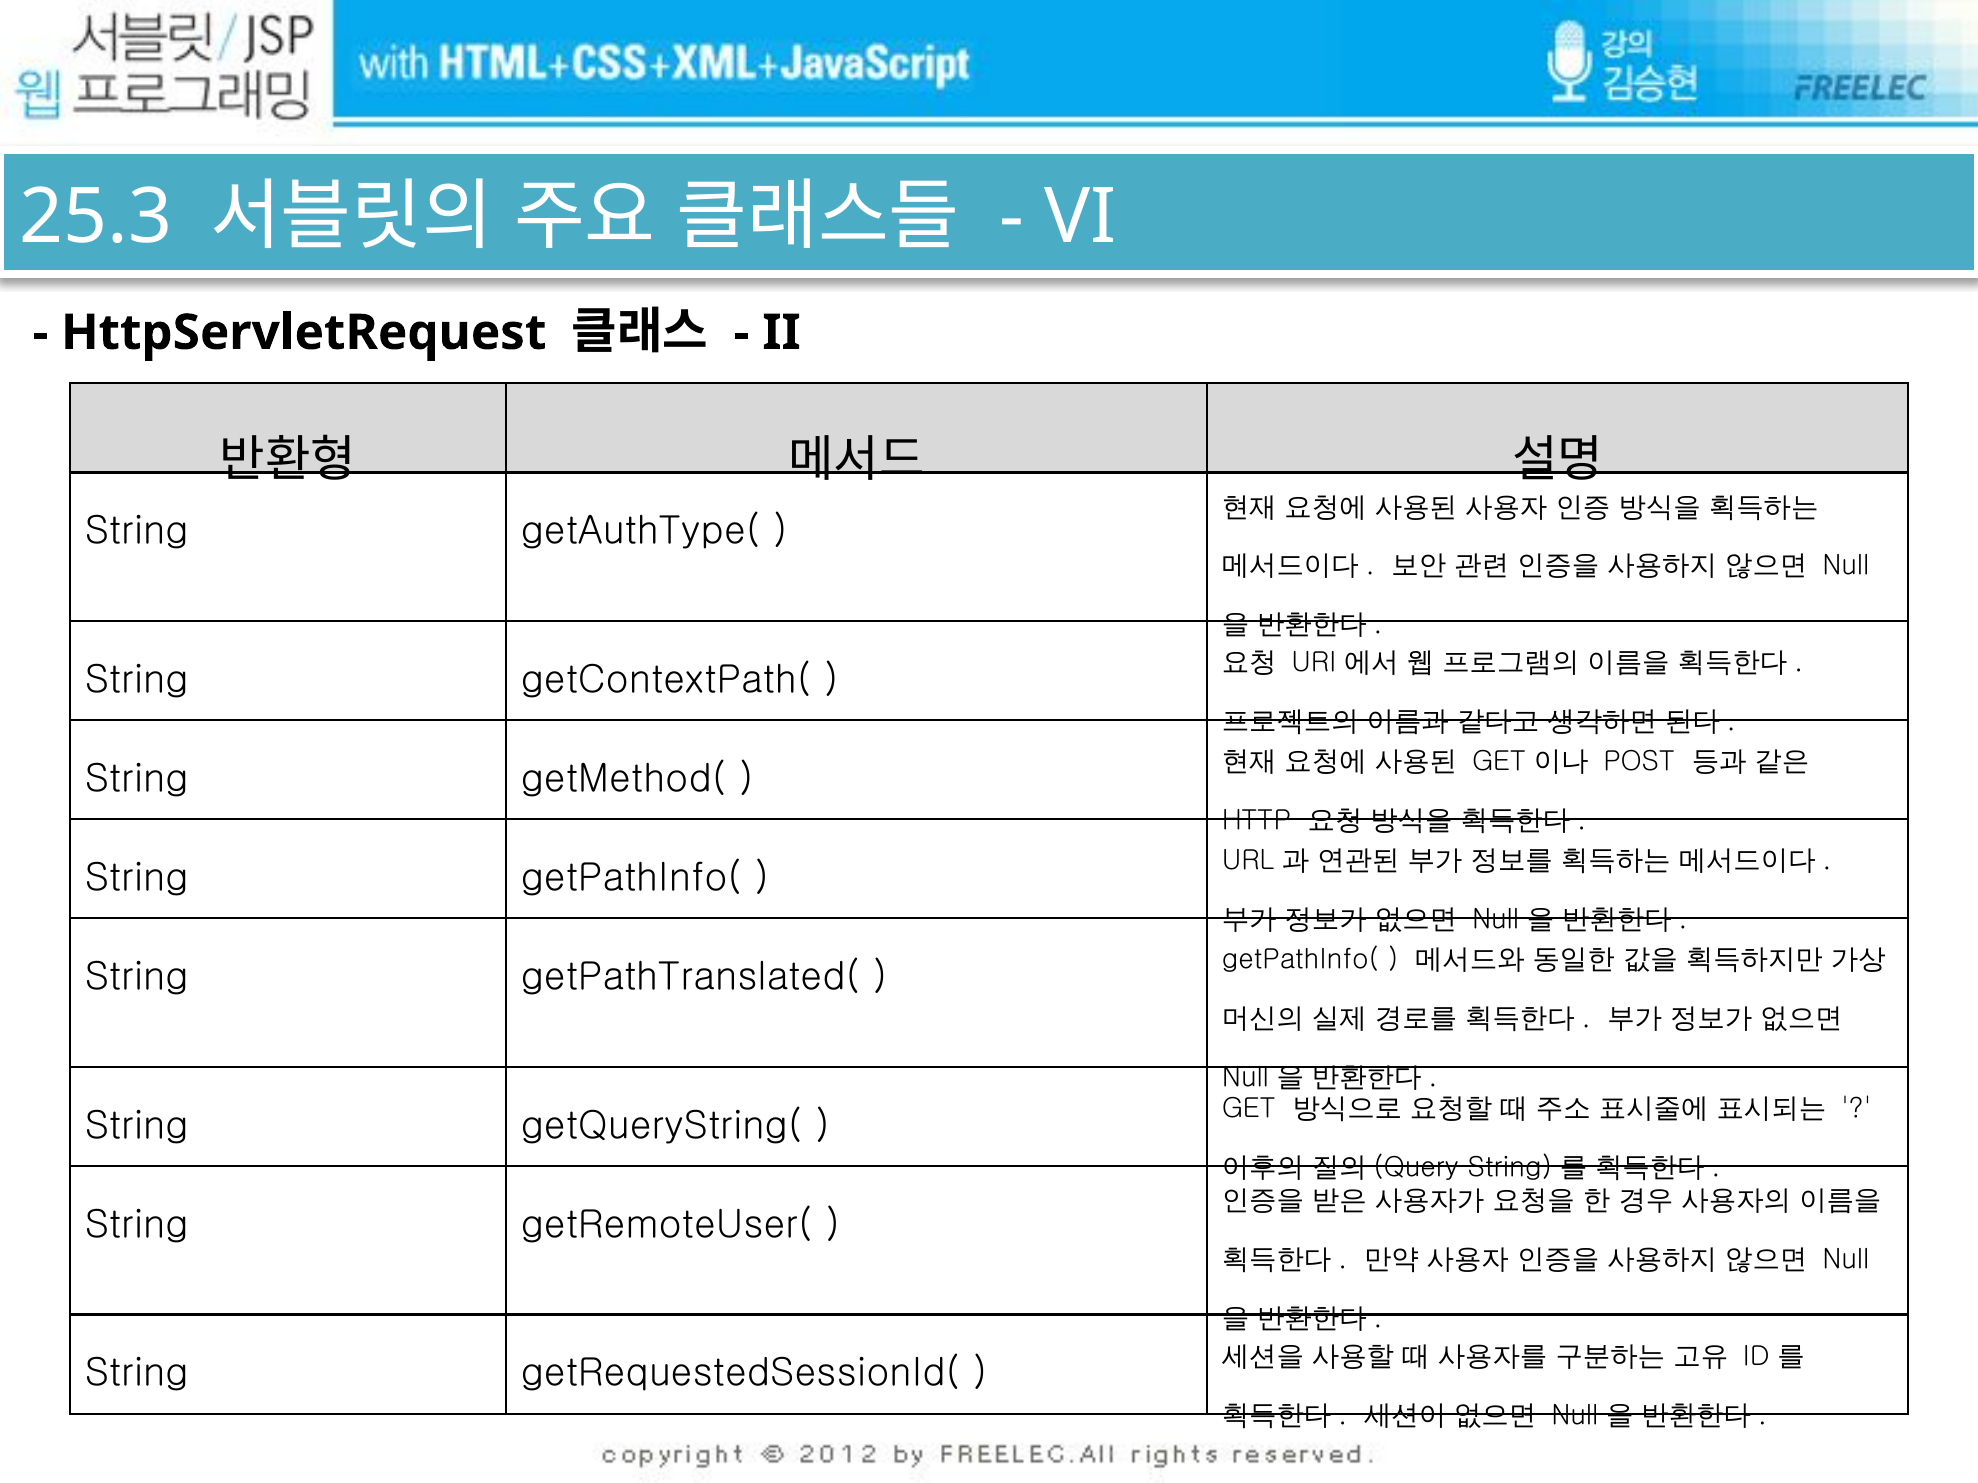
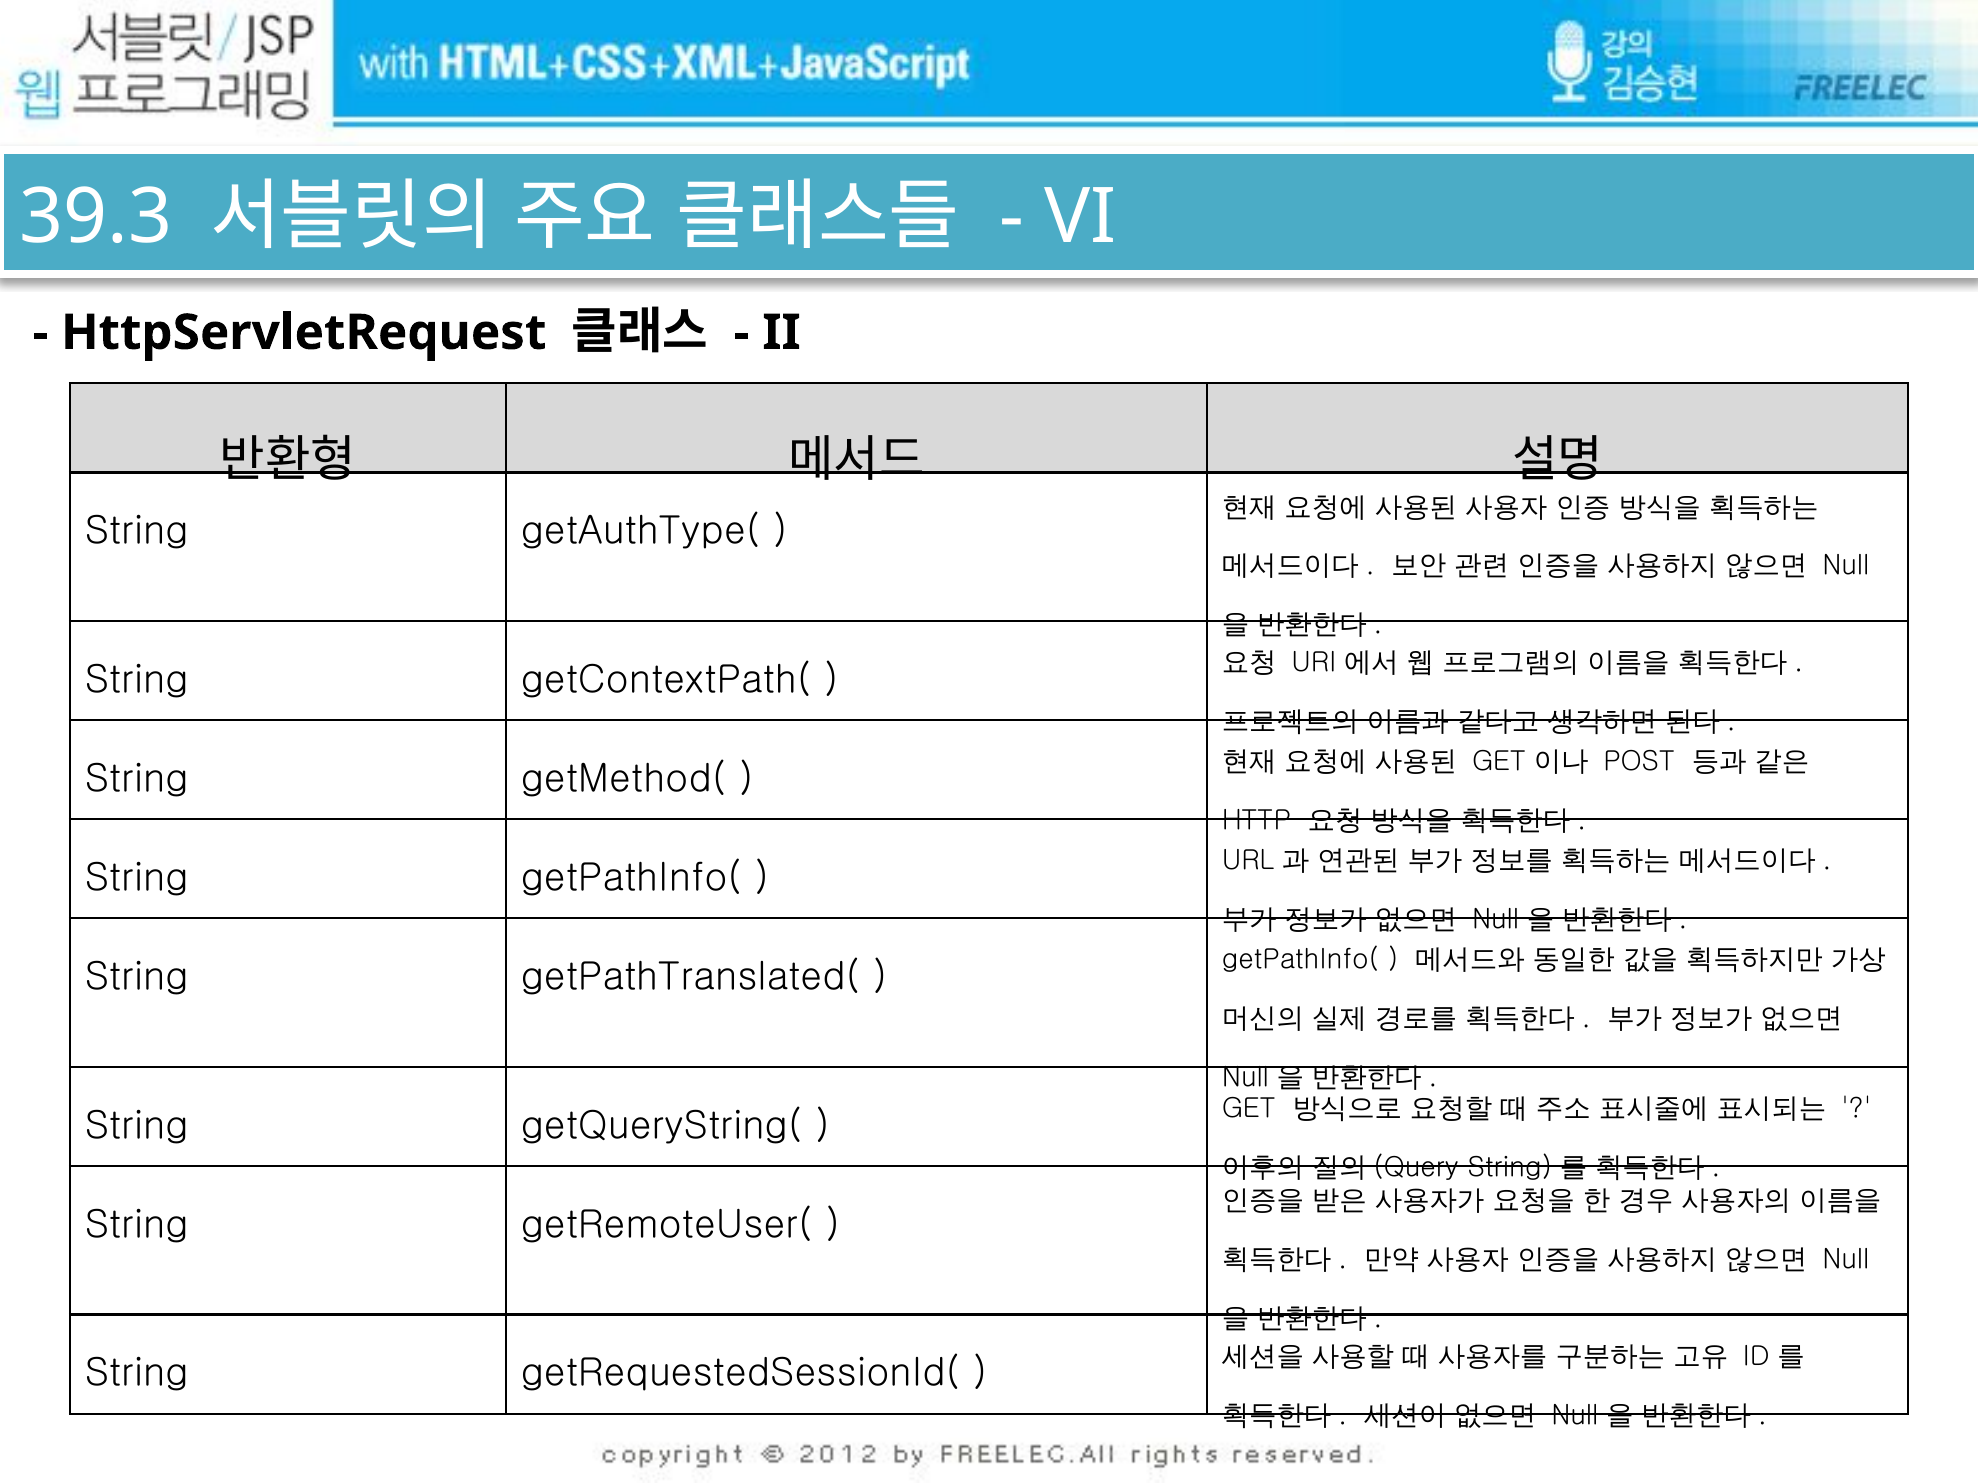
25.3: 25.3 -> 39.3
